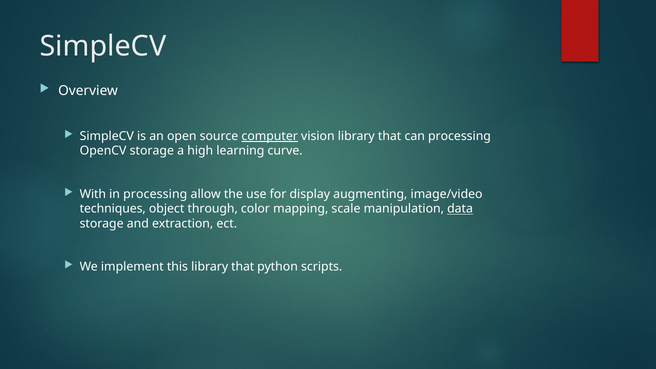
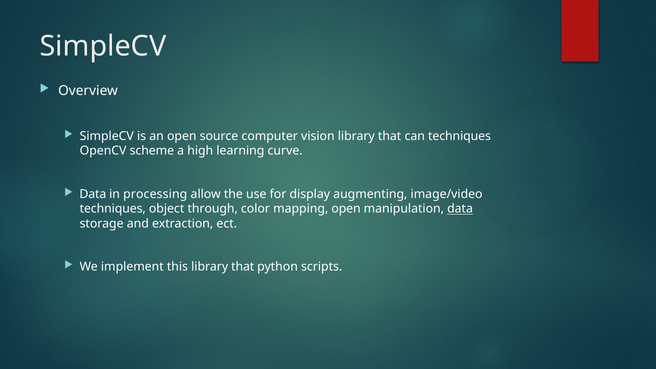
computer underline: present -> none
can processing: processing -> techniques
OpenCV storage: storage -> scheme
With at (93, 194): With -> Data
mapping scale: scale -> open
